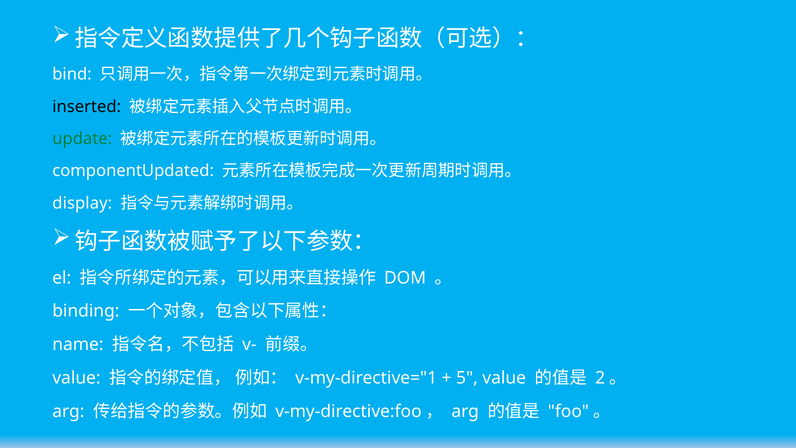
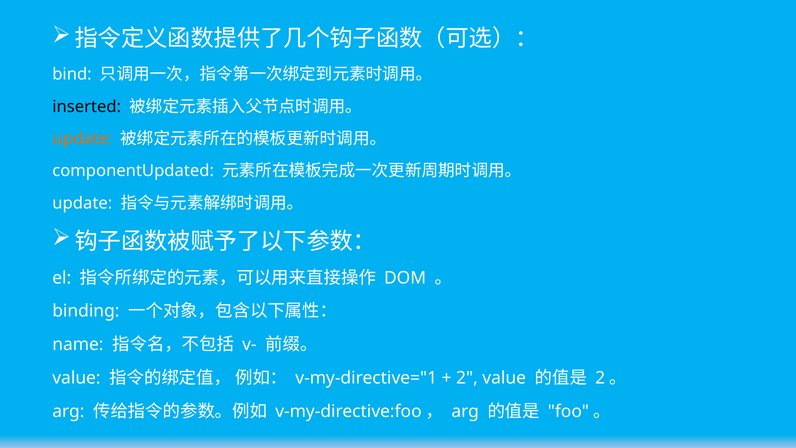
update at (82, 139) colour: green -> orange
display at (82, 203): display -> update
5 at (467, 378): 5 -> 2
